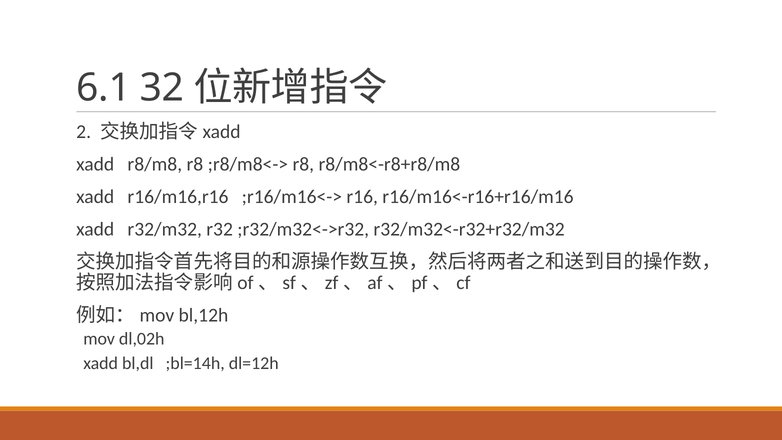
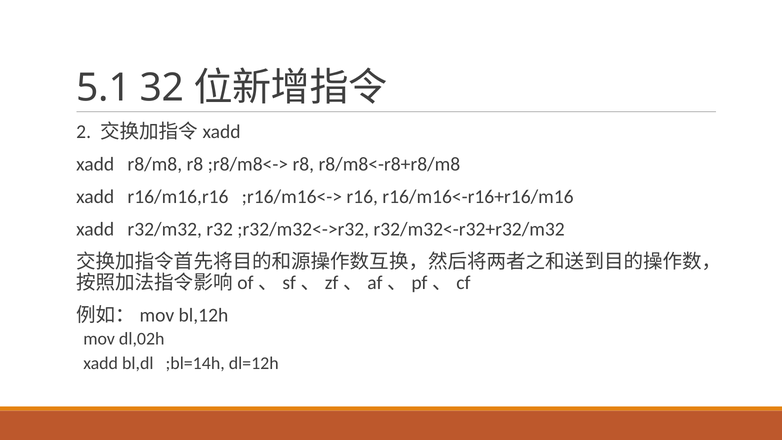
6.1: 6.1 -> 5.1
